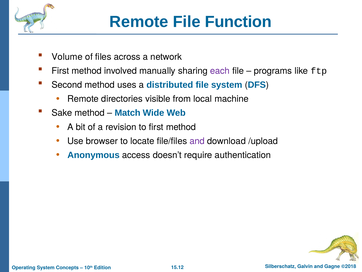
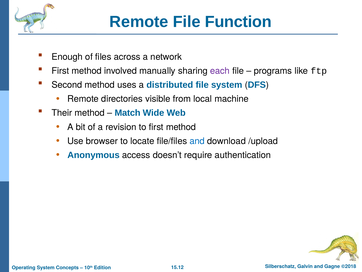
Volume: Volume -> Enough
Sake: Sake -> Their
and at (197, 141) colour: purple -> blue
